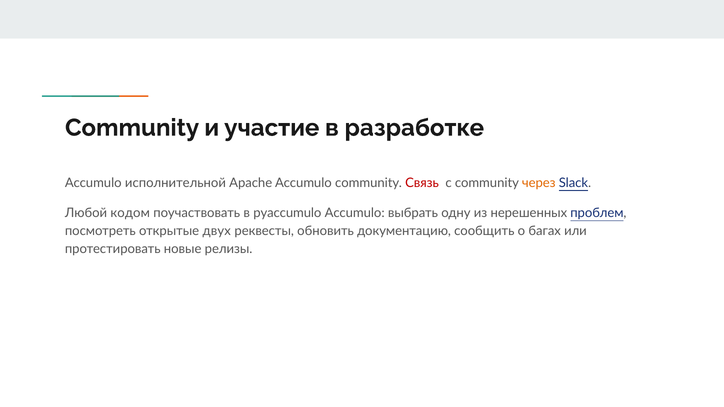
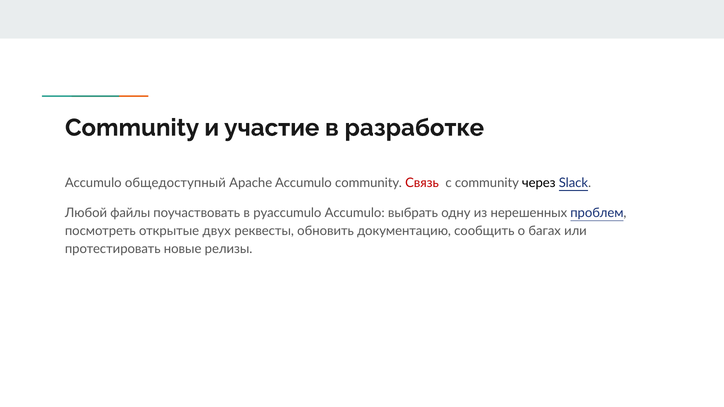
исполнительной: исполнительной -> общедоступный
через colour: orange -> black
кодом: кодом -> файлы
